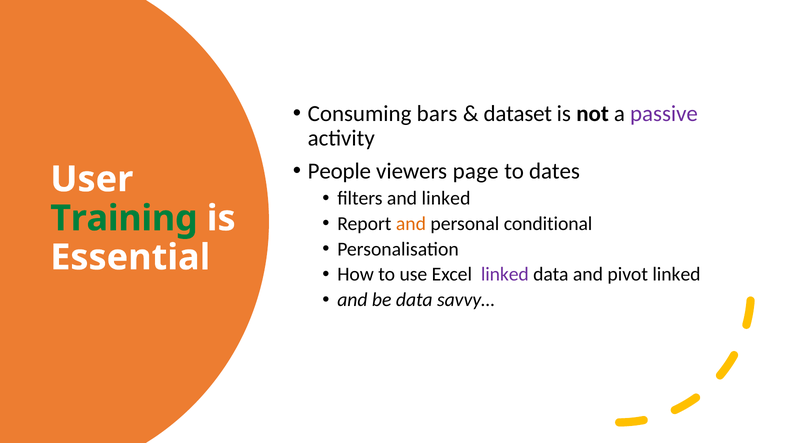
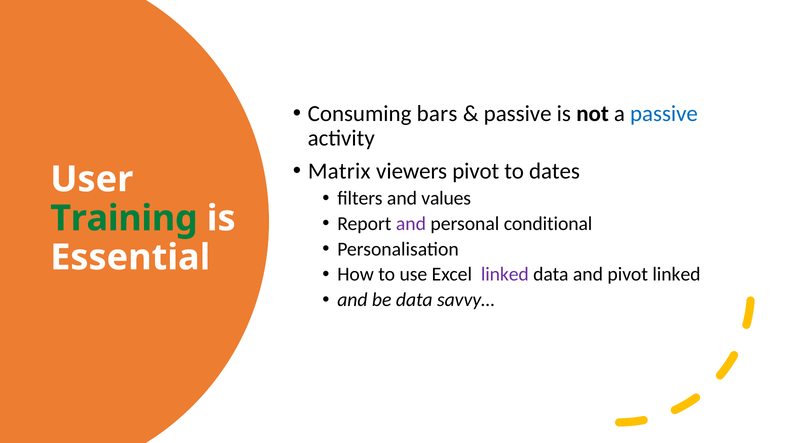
dataset at (518, 113): dataset -> passive
passive at (664, 113) colour: purple -> blue
People: People -> Matrix
viewers page: page -> pivot
and linked: linked -> values
and at (411, 224) colour: orange -> purple
